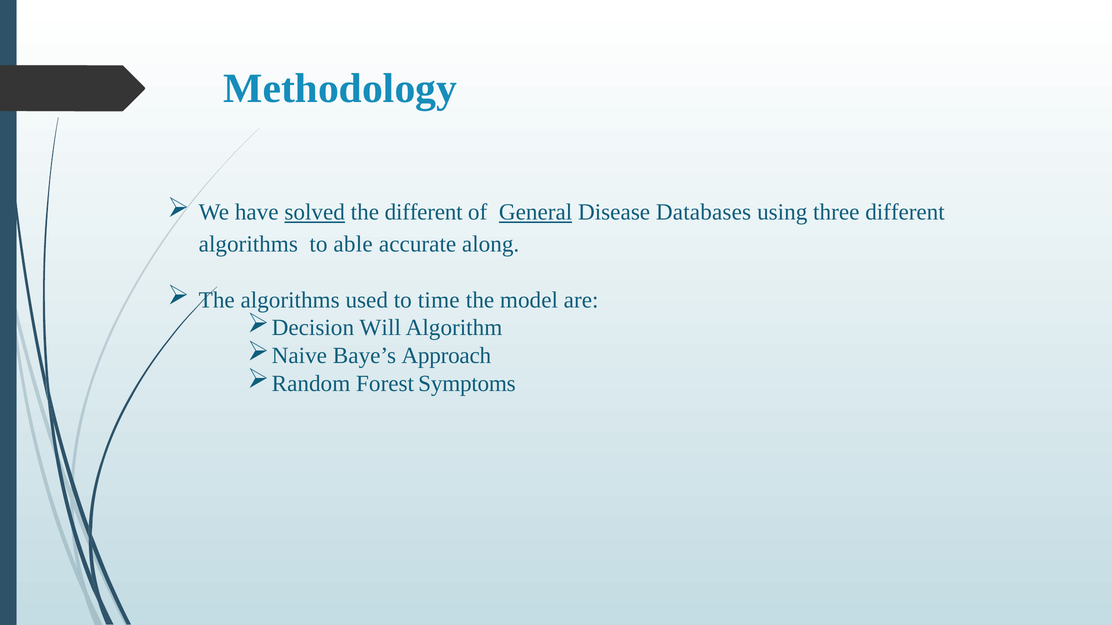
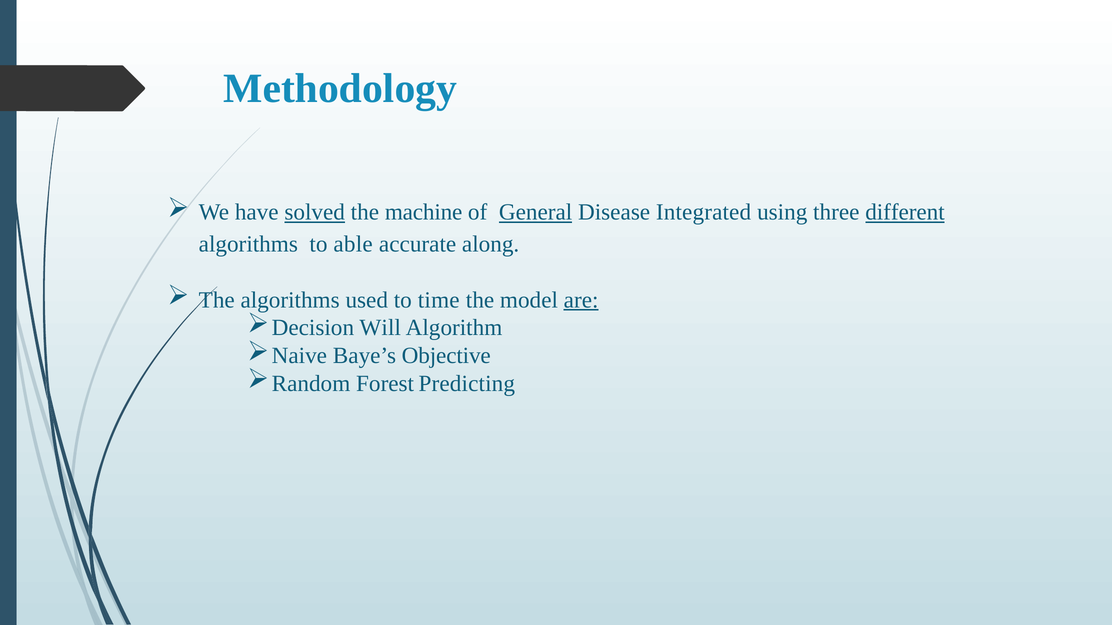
the different: different -> machine
Databases: Databases -> Integrated
different at (905, 213) underline: none -> present
are underline: none -> present
Approach: Approach -> Objective
Symptoms: Symptoms -> Predicting
